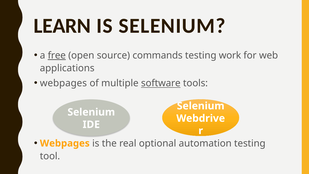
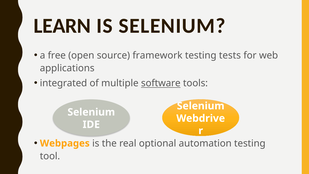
free underline: present -> none
commands: commands -> framework
work: work -> tests
webpages at (63, 83): webpages -> integrated
